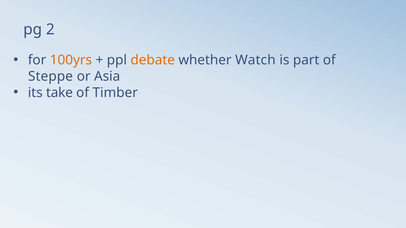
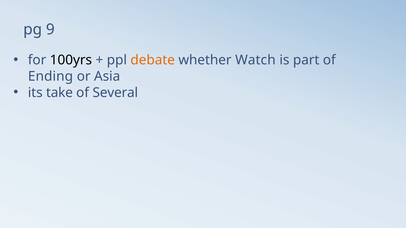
2: 2 -> 9
100yrs colour: orange -> black
Steppe: Steppe -> Ending
Timber: Timber -> Several
